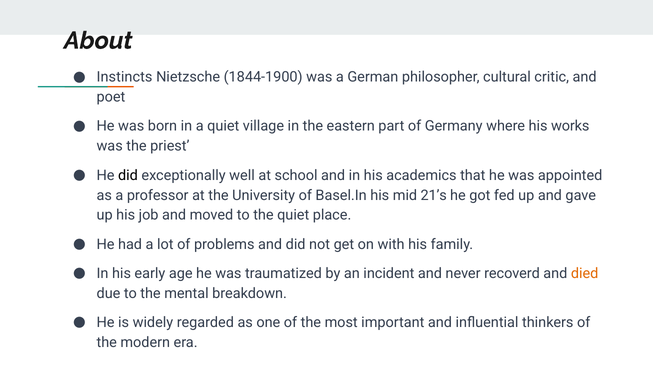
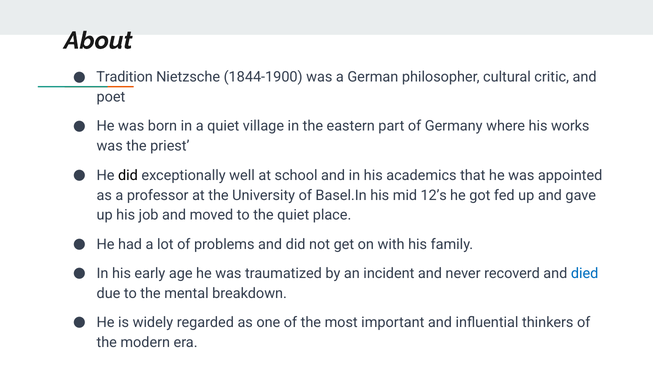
Instincts: Instincts -> Tradition
21’s: 21’s -> 12’s
died colour: orange -> blue
